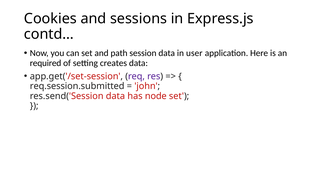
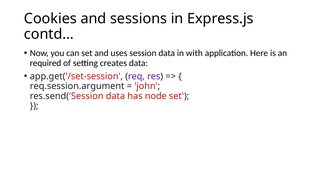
path: path -> uses
user: user -> with
req.session.submitted: req.session.submitted -> req.session.argument
